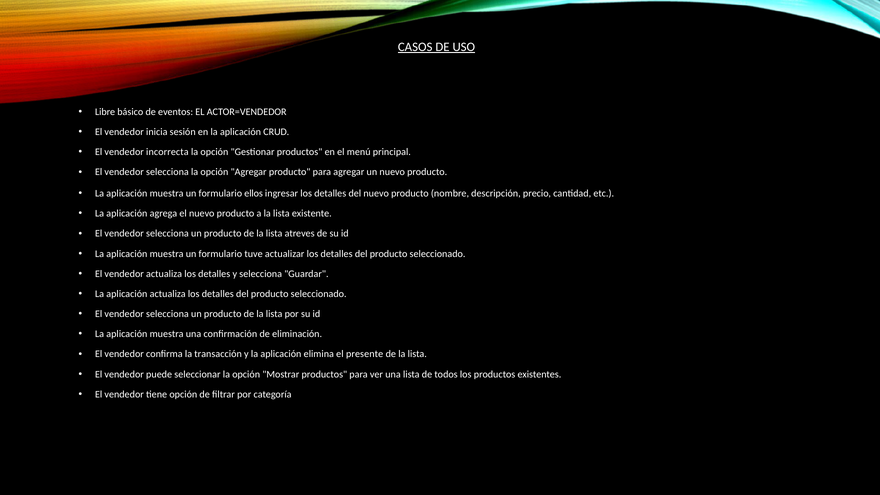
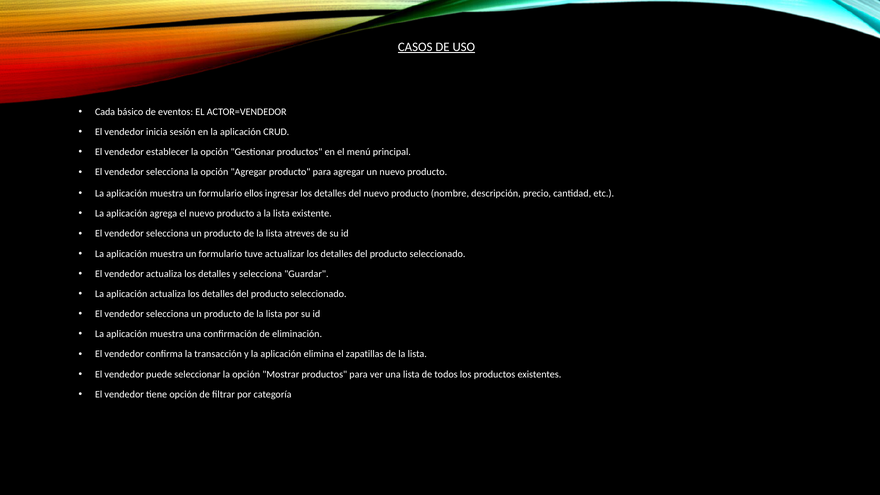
Libre: Libre -> Cada
incorrecta: incorrecta -> establecer
presente: presente -> zapatillas
